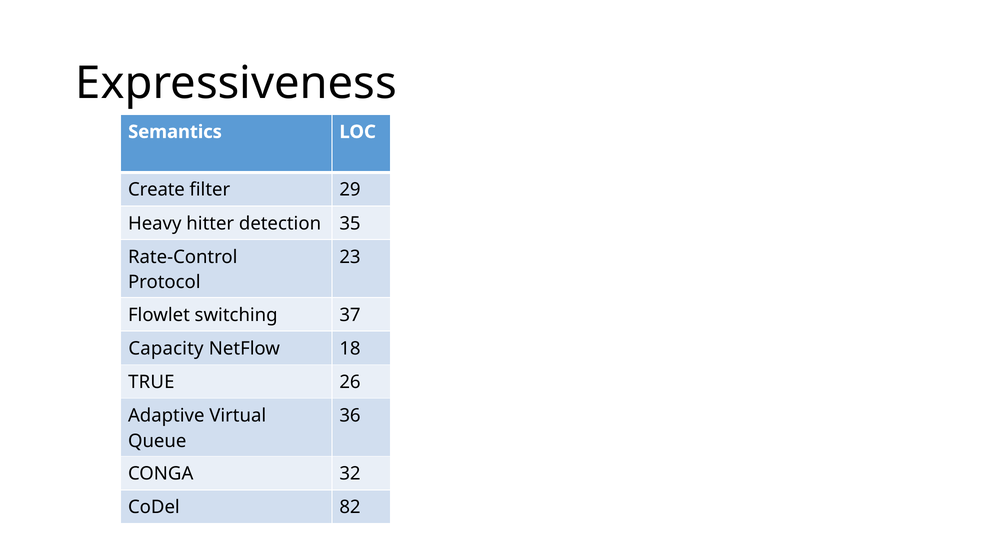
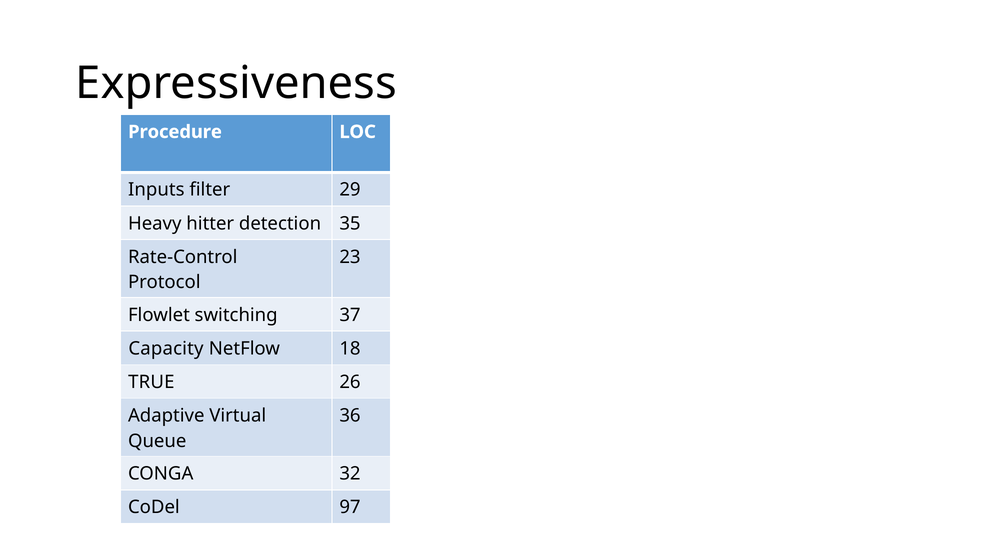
Semantics: Semantics -> Procedure
Create: Create -> Inputs
82: 82 -> 97
